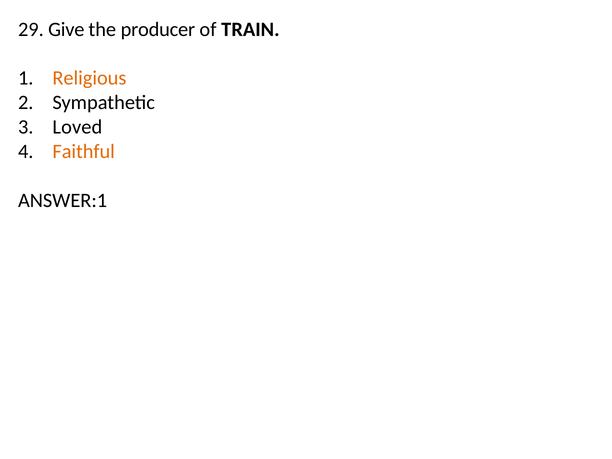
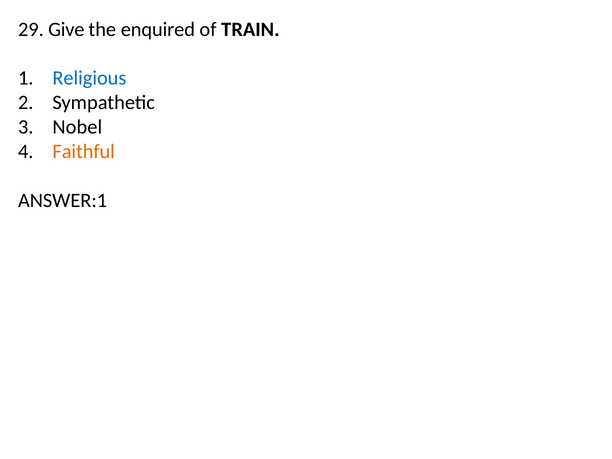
producer: producer -> enquired
Religious colour: orange -> blue
Loved: Loved -> Nobel
